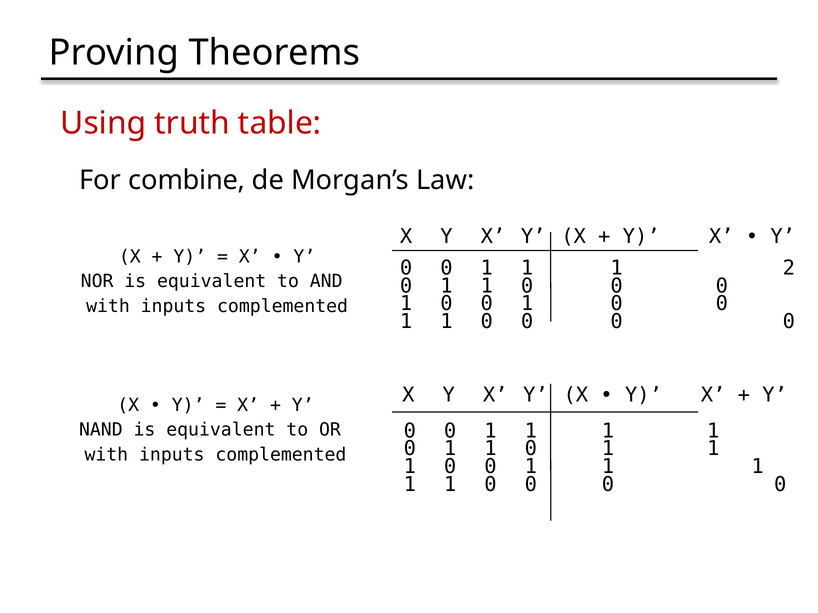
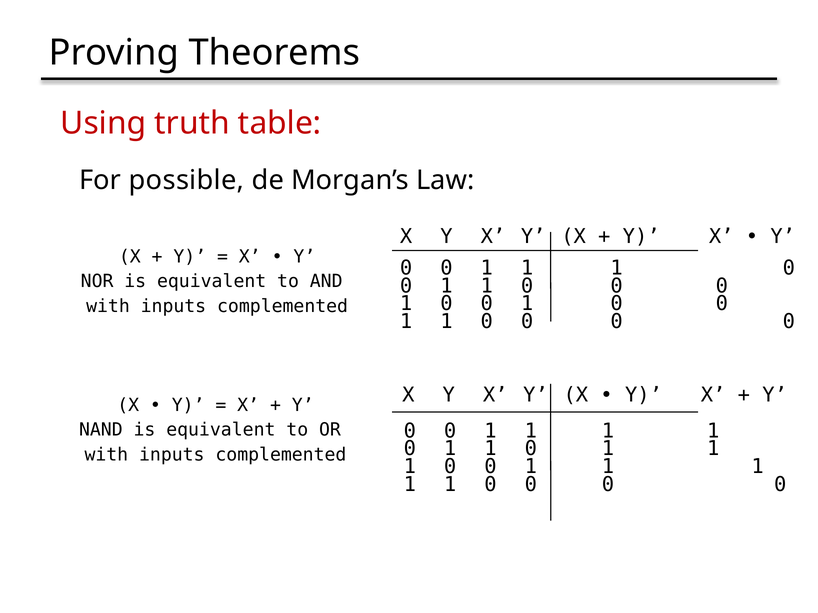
combine: combine -> possible
2 at (789, 268): 2 -> 0
